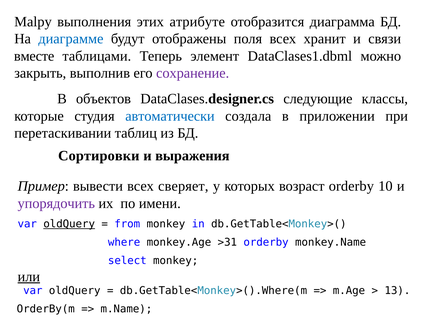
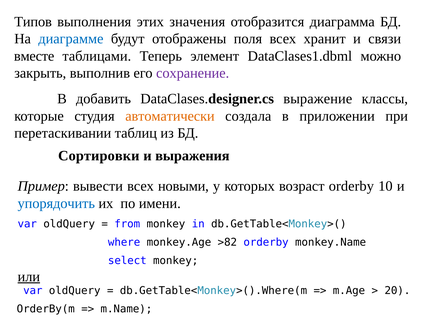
Malpy: Malpy -> Типов
атрибуте: атрибуте -> значения
объектов: объектов -> добавить
следующие: следующие -> выражение
автоматически colour: blue -> orange
сверяет: сверяет -> новыми
упорядочить colour: purple -> blue
oldQuery at (69, 224) underline: present -> none
>31: >31 -> >82
13: 13 -> 20
